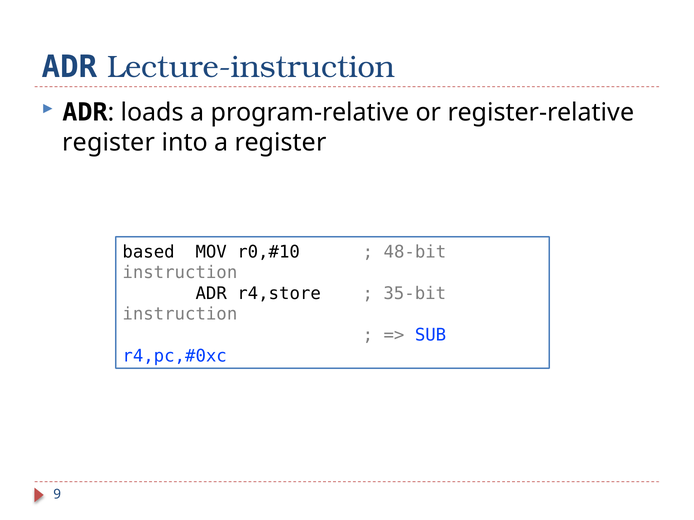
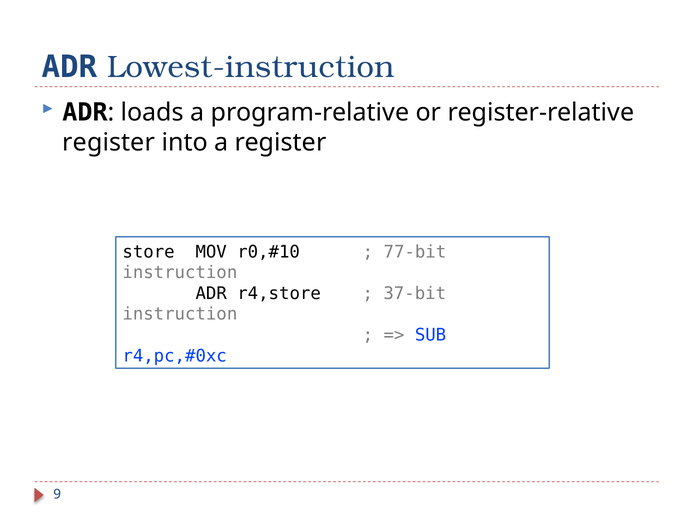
Lecture-instruction: Lecture-instruction -> Lowest-instruction
based: based -> store
48-bit: 48-bit -> 77-bit
35-bit: 35-bit -> 37-bit
